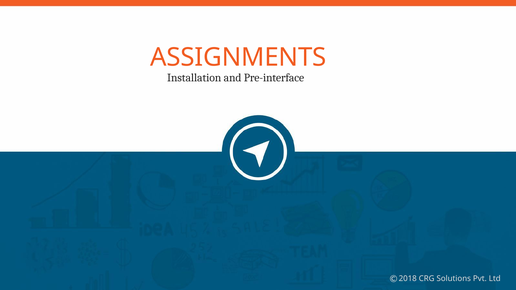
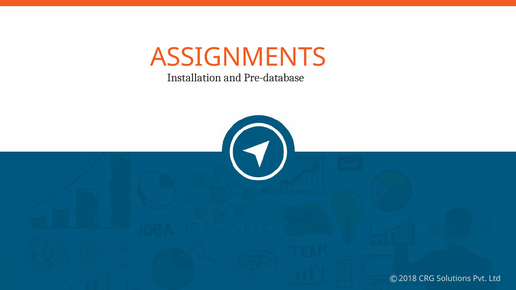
Pre-interface: Pre-interface -> Pre-database
